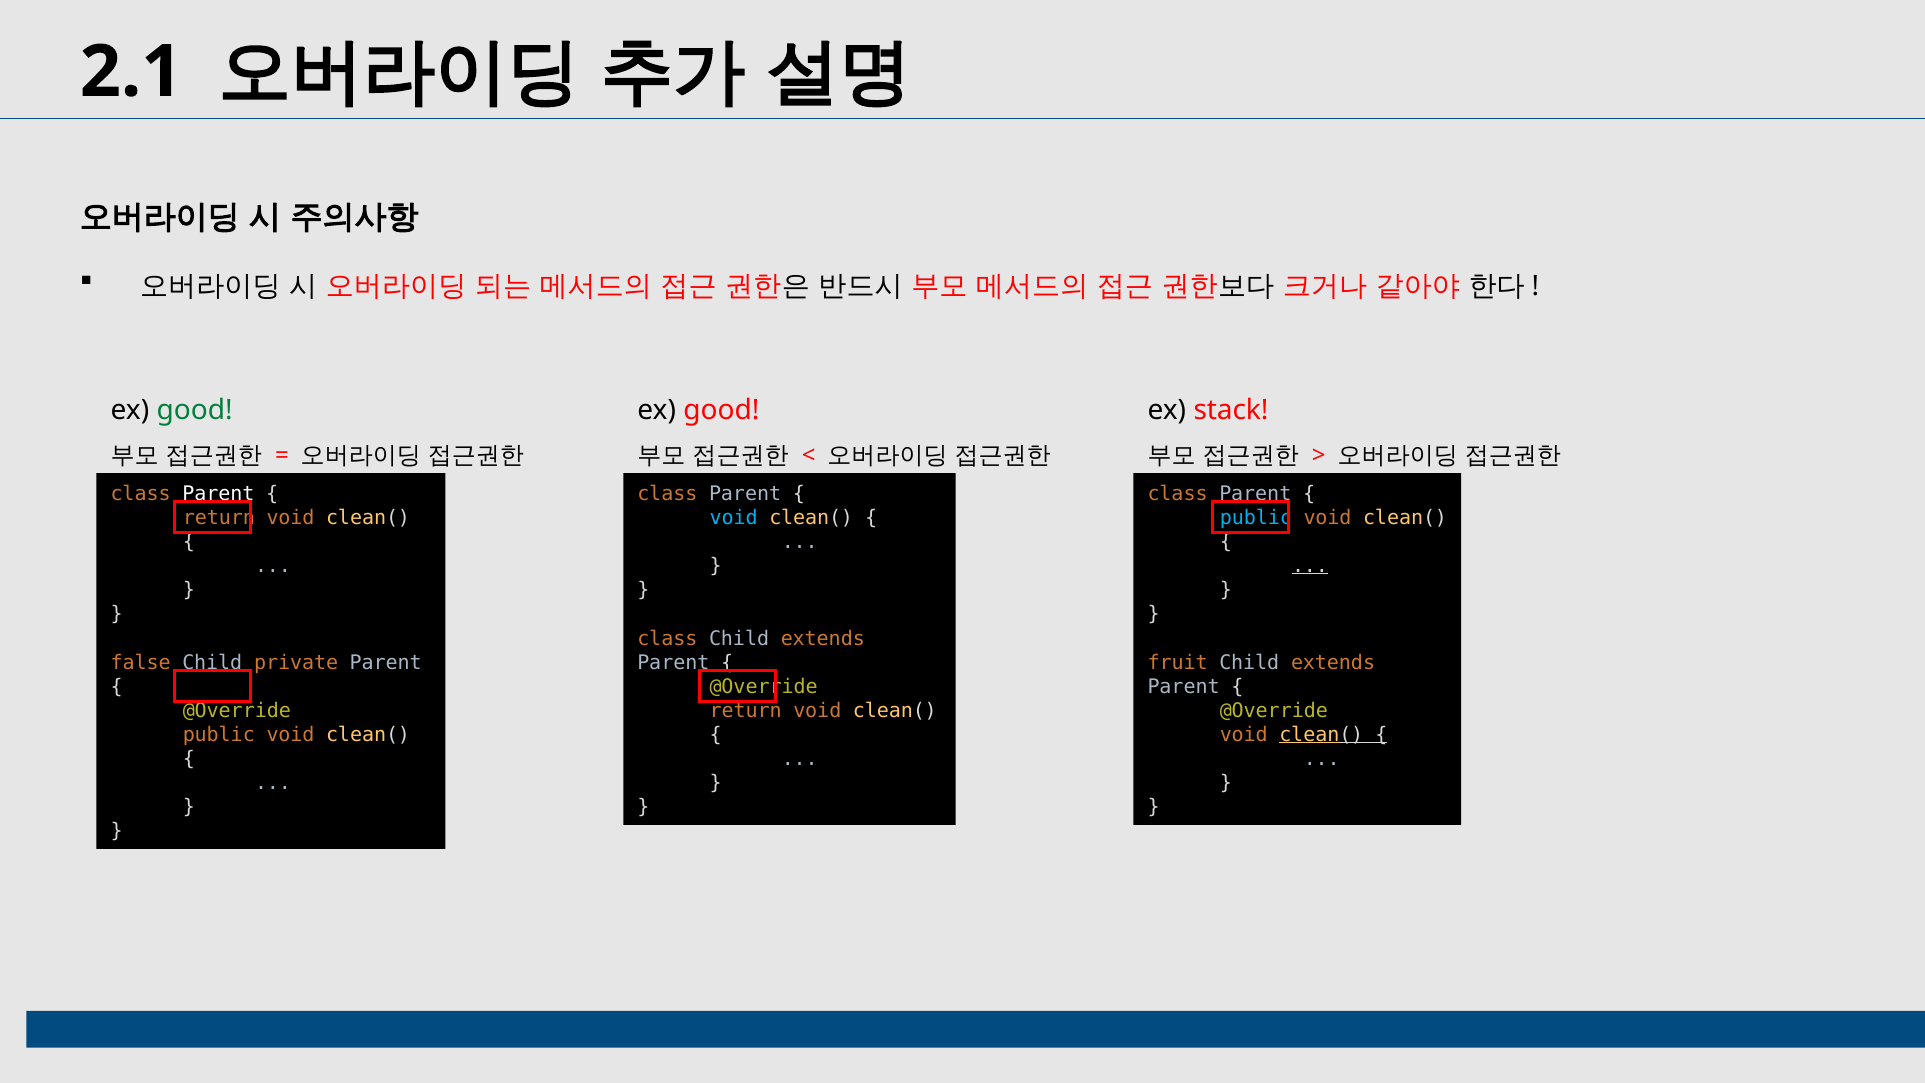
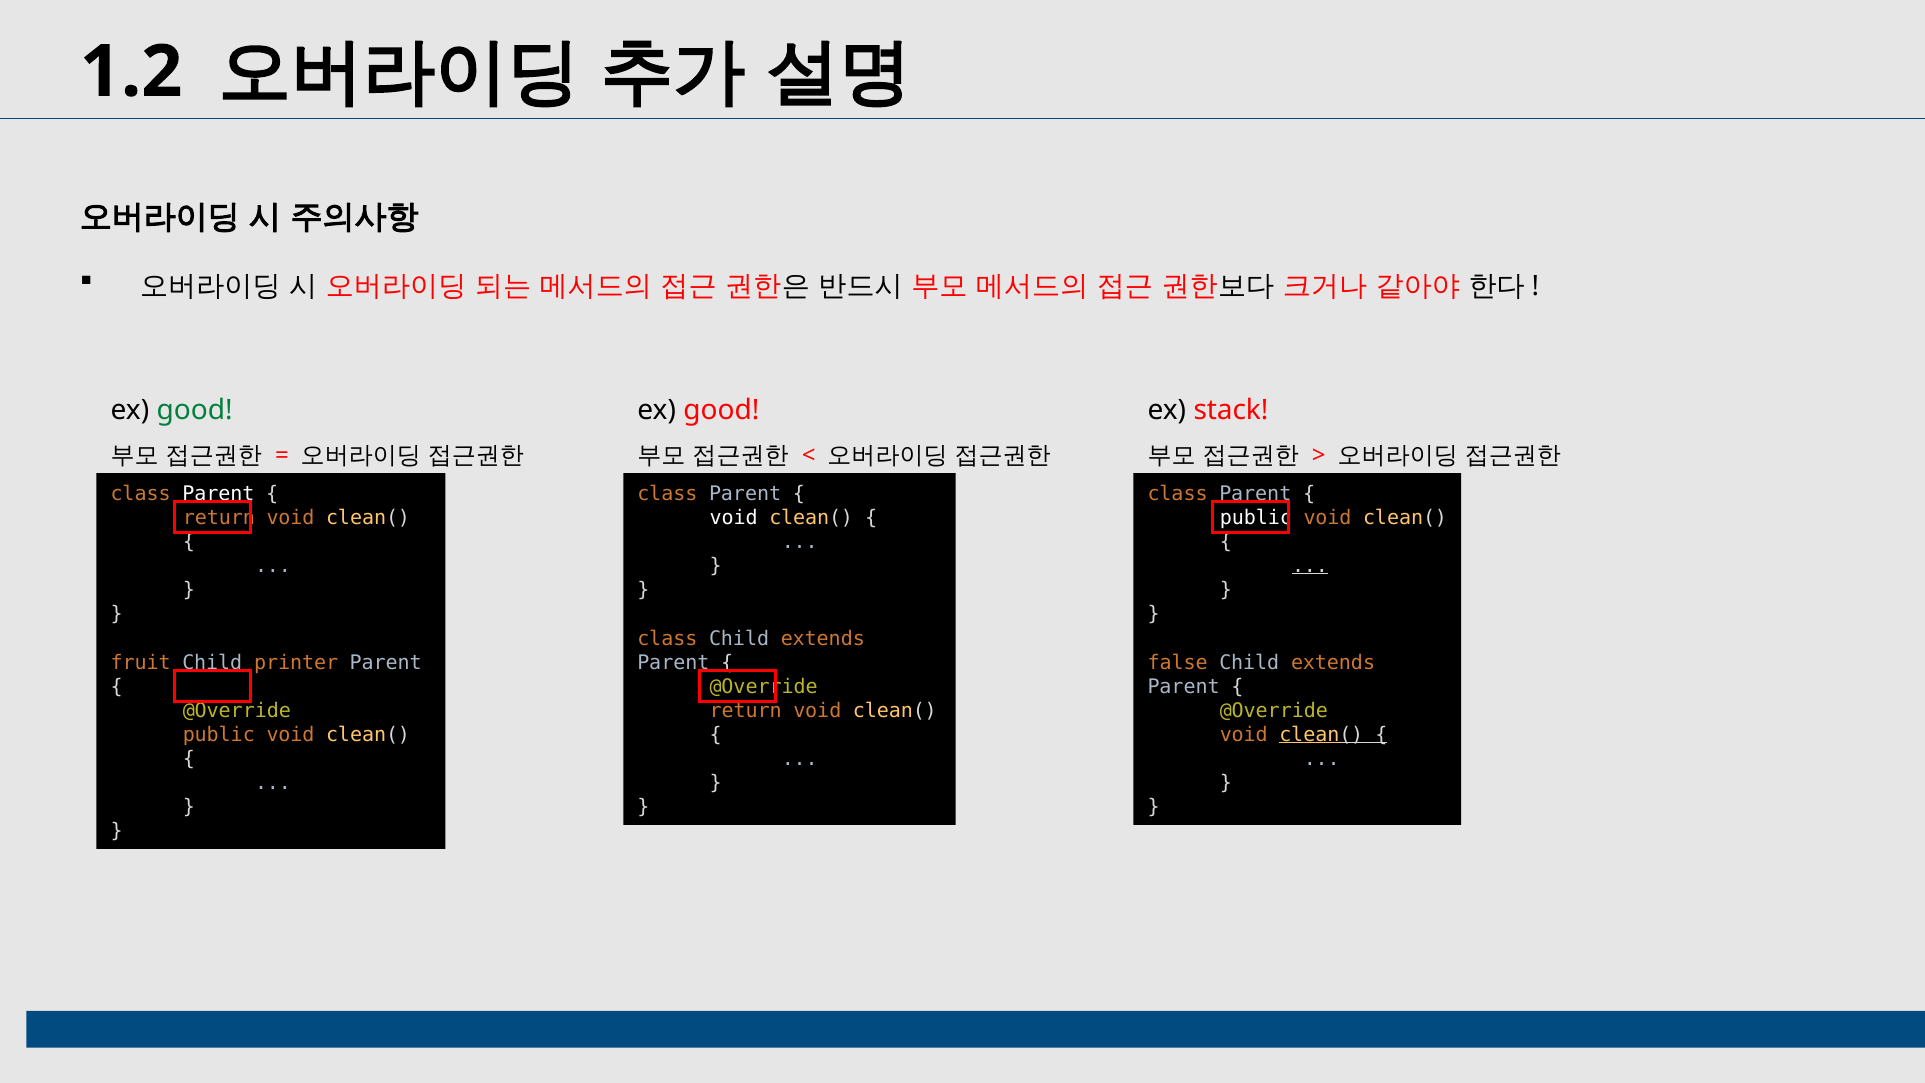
2.1: 2.1 -> 1.2
void at (734, 518) colour: light blue -> white
public at (1256, 518) colour: light blue -> white
false: false -> fruit
private: private -> printer
fruit: fruit -> false
